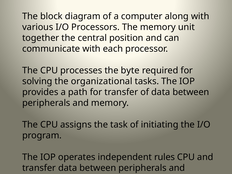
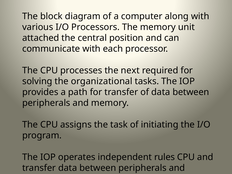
together: together -> attached
byte: byte -> next
